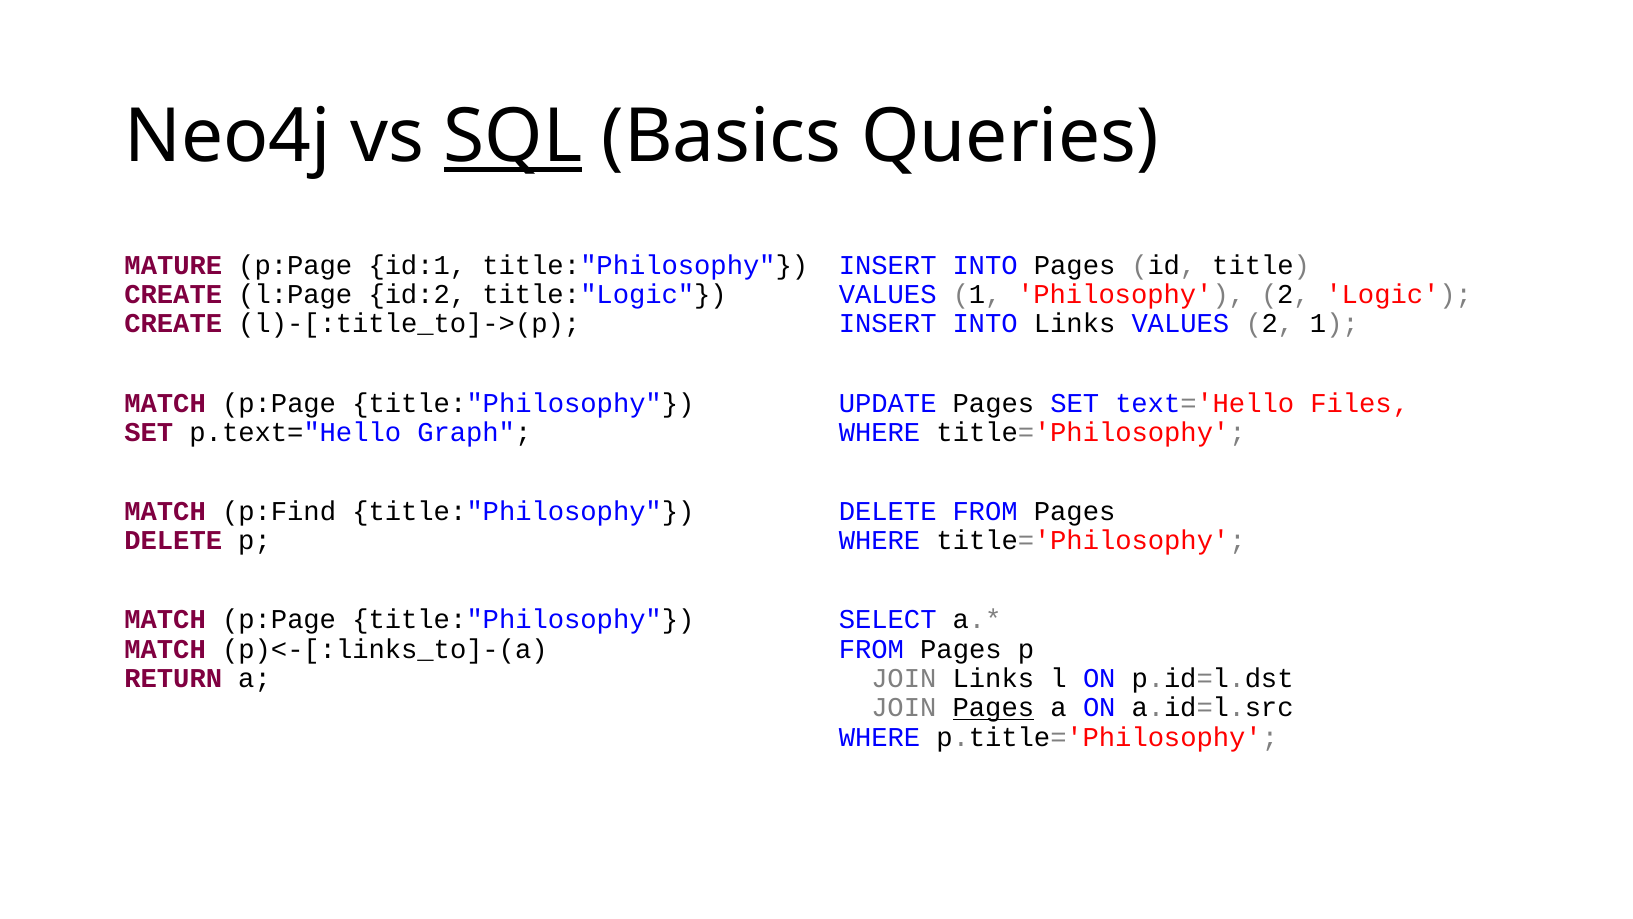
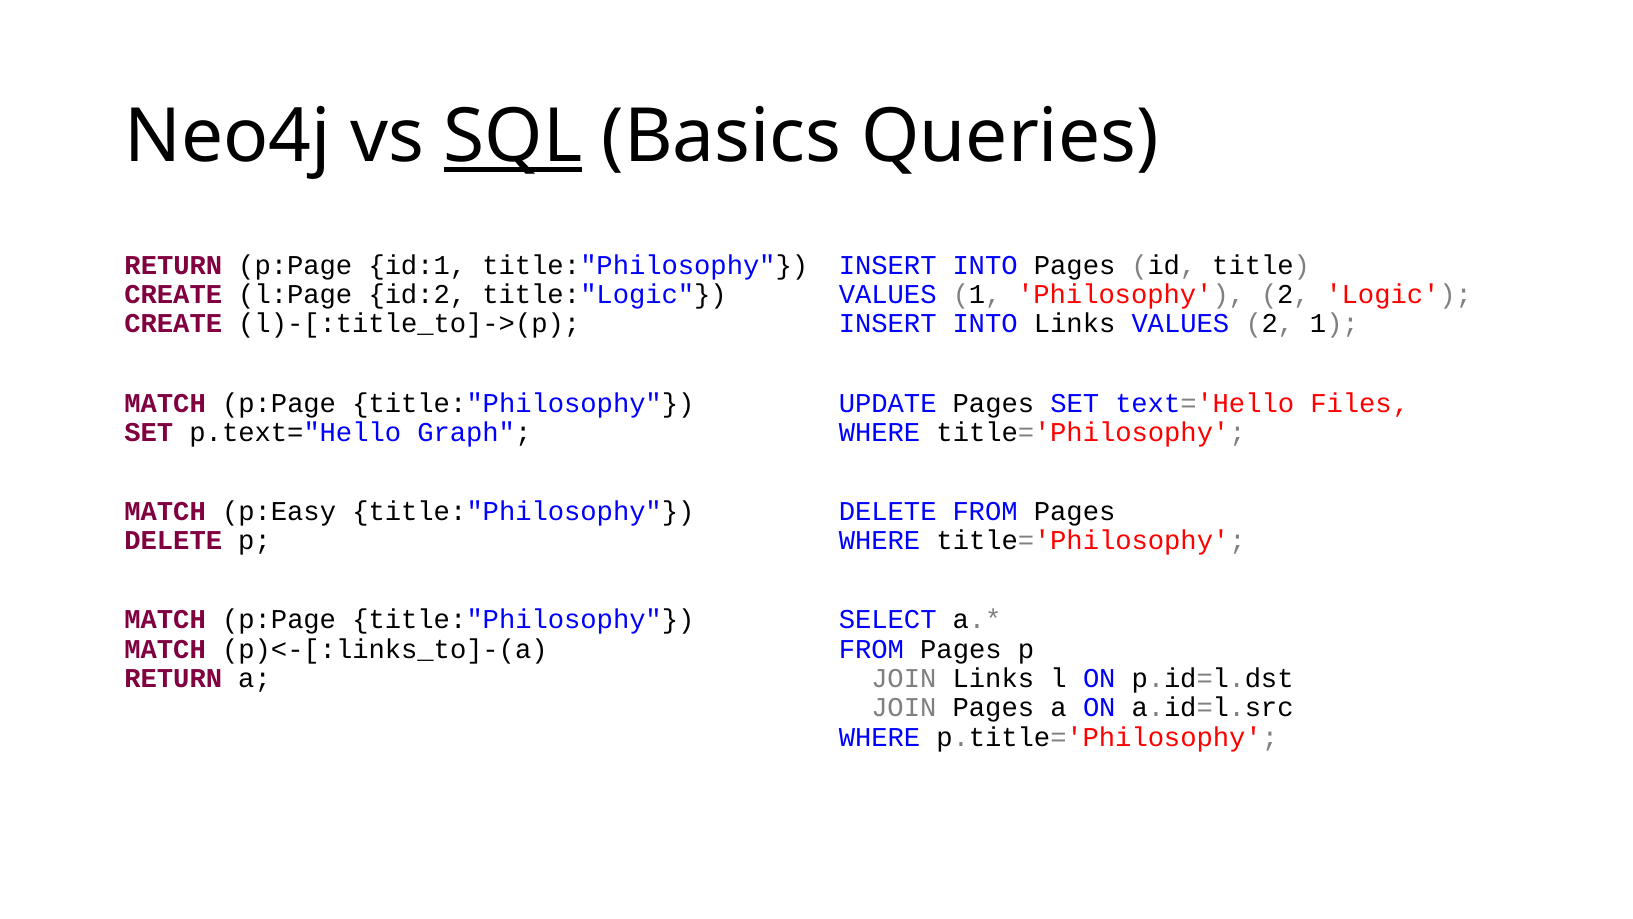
MATURE at (173, 265): MATURE -> RETURN
p:Find: p:Find -> p:Easy
Pages at (993, 708) underline: present -> none
